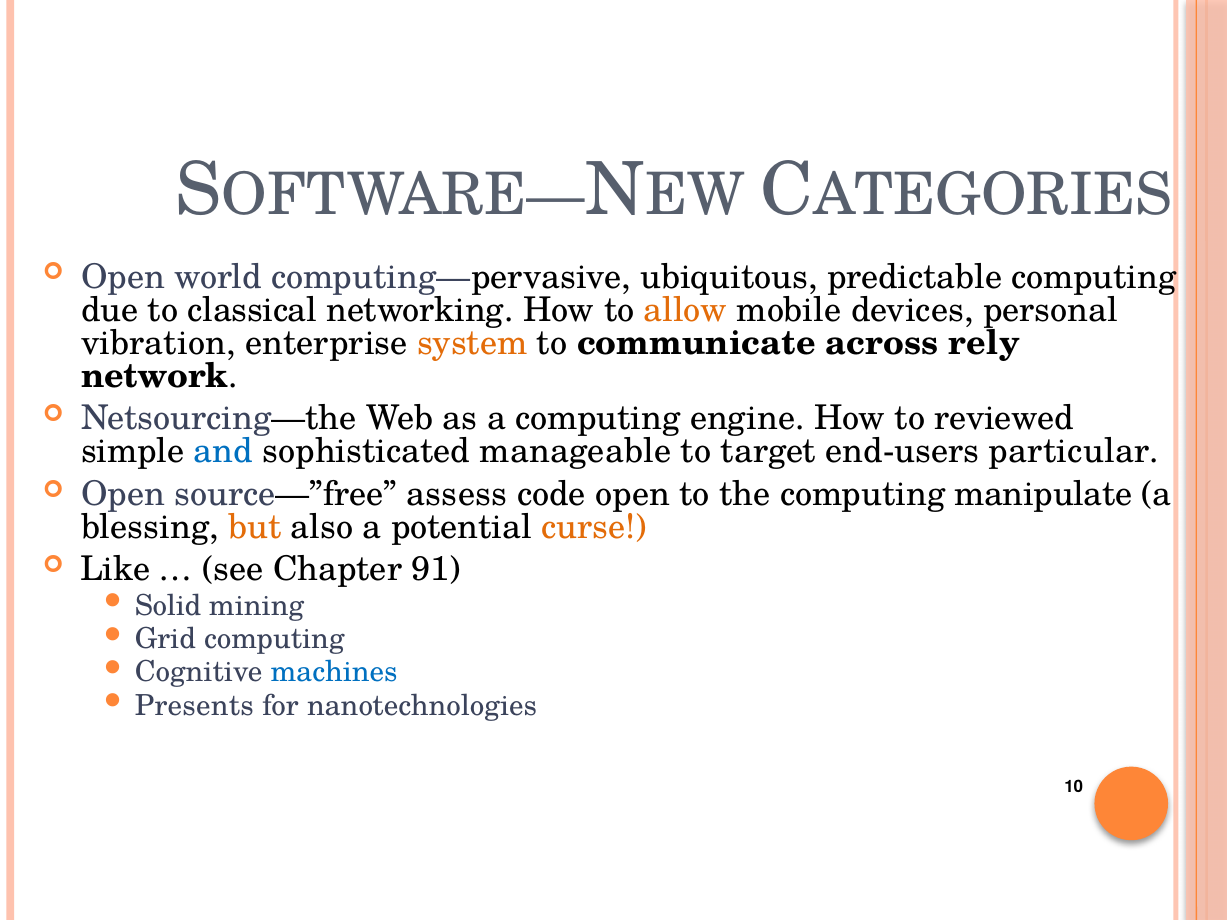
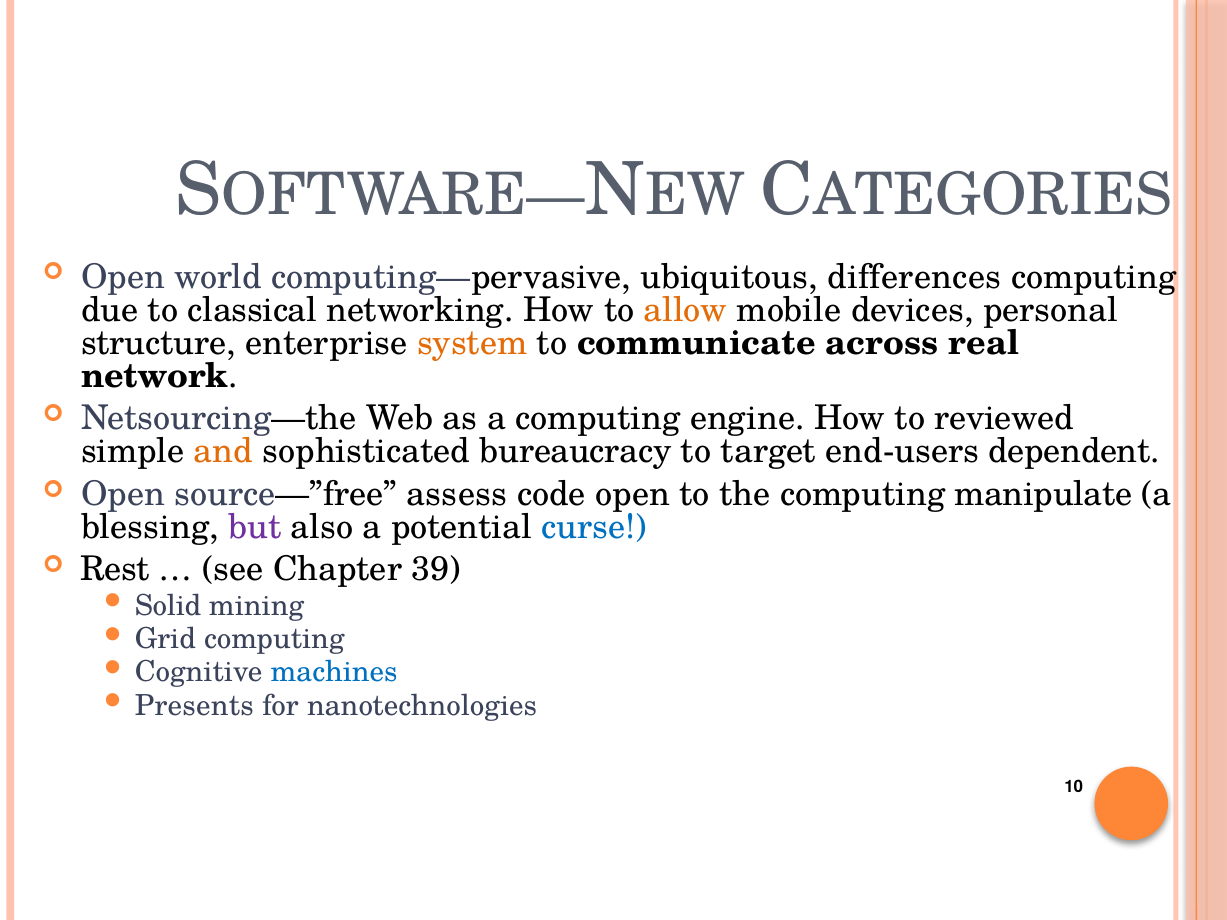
predictable: predictable -> differences
vibration: vibration -> structure
rely: rely -> real
and colour: blue -> orange
manageable: manageable -> bureaucracy
particular: particular -> dependent
but colour: orange -> purple
curse colour: orange -> blue
Like: Like -> Rest
91: 91 -> 39
